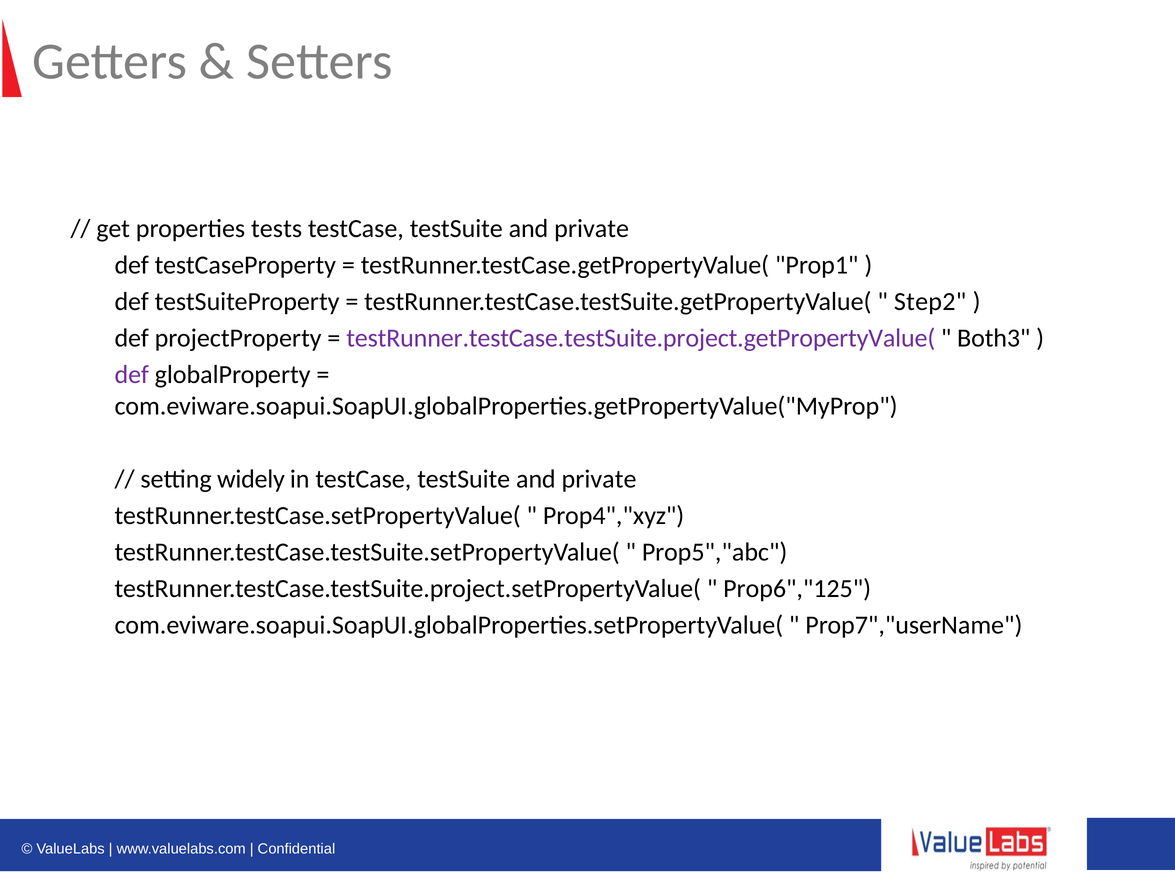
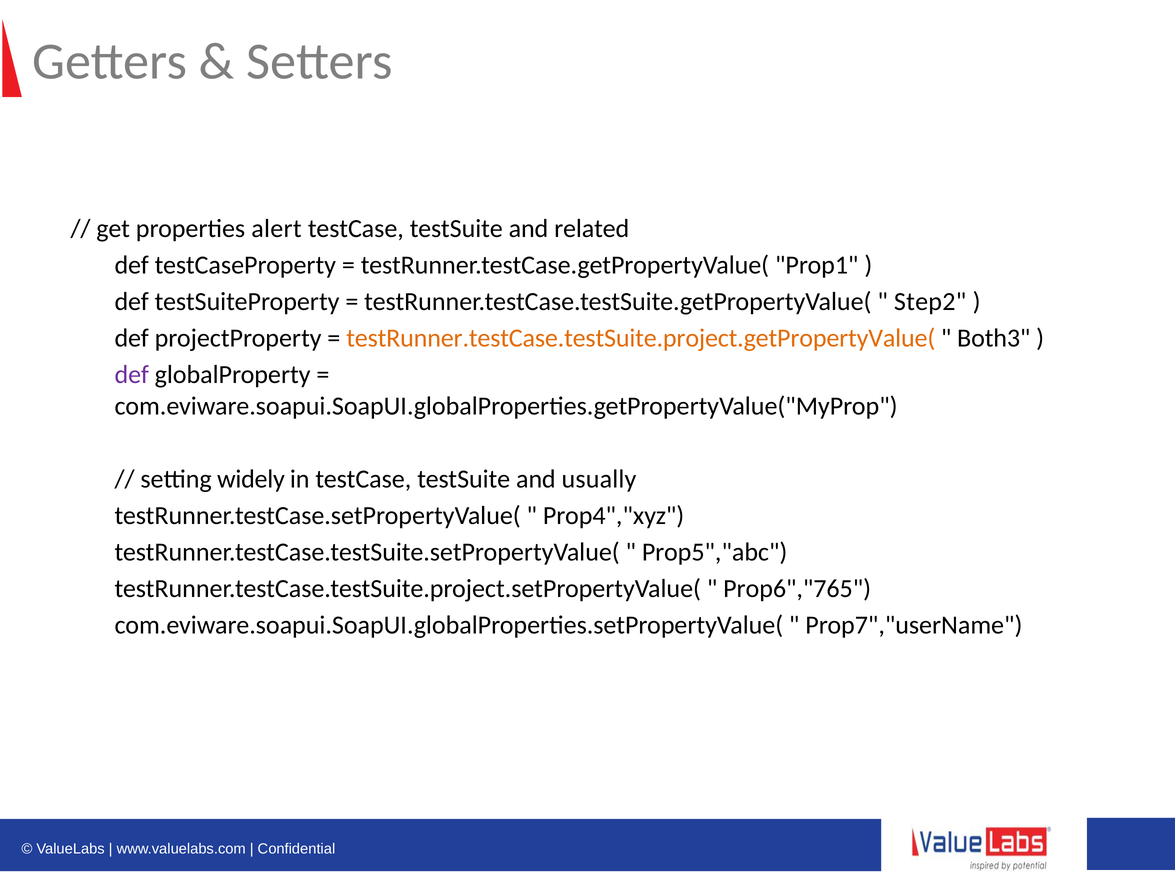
tests: tests -> alert
private at (592, 229): private -> related
testRunner.testCase.testSuite.project.getPropertyValue( colour: purple -> orange
private at (599, 479): private -> usually
Prop6","125: Prop6","125 -> Prop6","765
